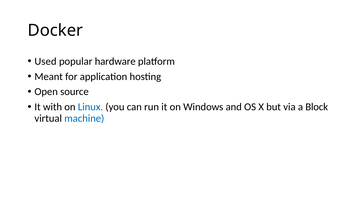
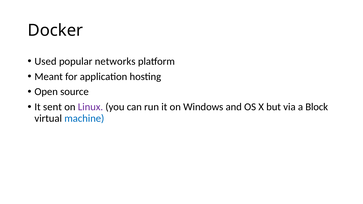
hardware: hardware -> networks
with: with -> sent
Linux colour: blue -> purple
